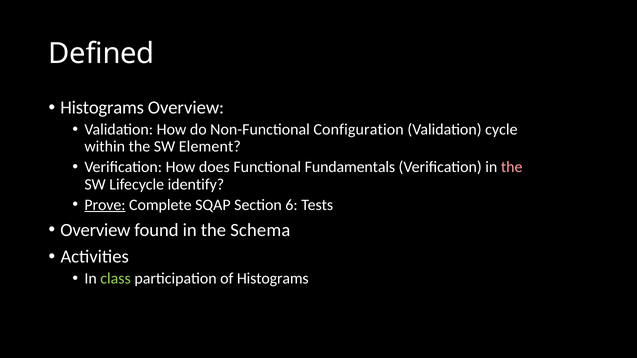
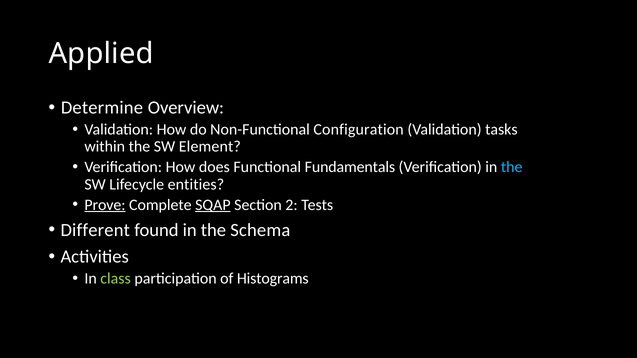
Defined: Defined -> Applied
Histograms at (102, 108): Histograms -> Determine
cycle: cycle -> tasks
the at (512, 167) colour: pink -> light blue
identify: identify -> entities
SQAP underline: none -> present
6: 6 -> 2
Overview at (95, 230): Overview -> Different
